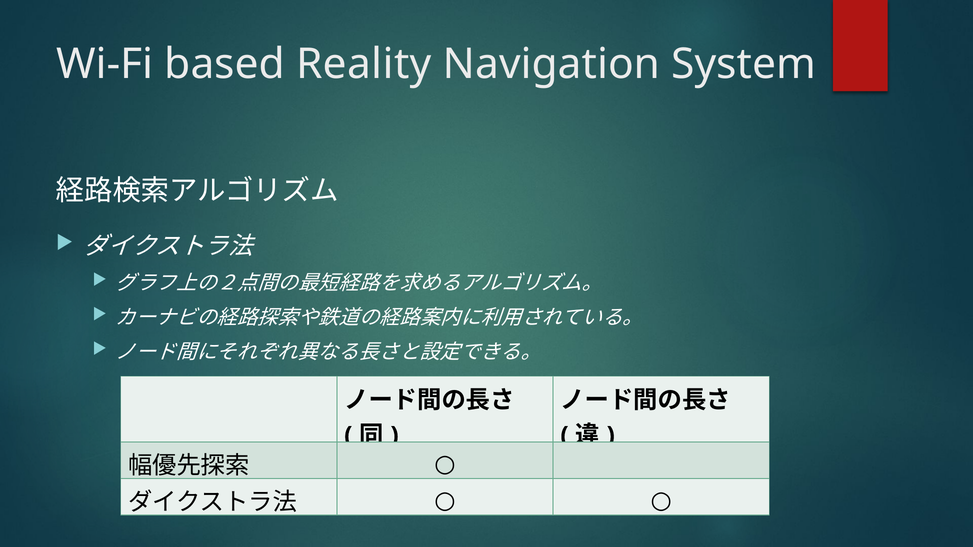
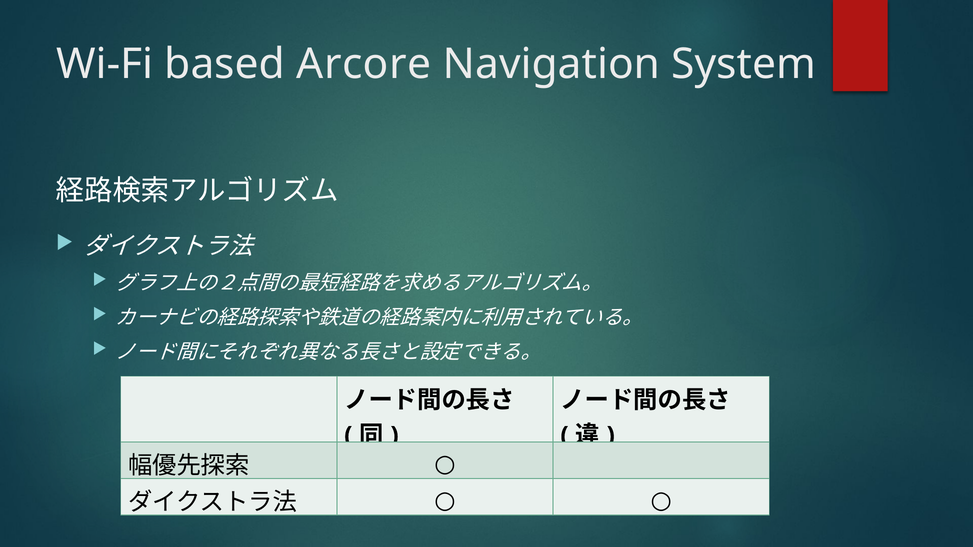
Reality: Reality -> Arcore
